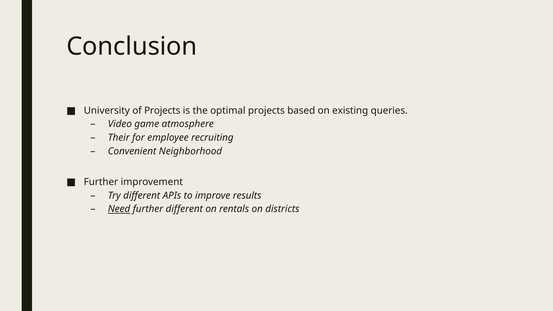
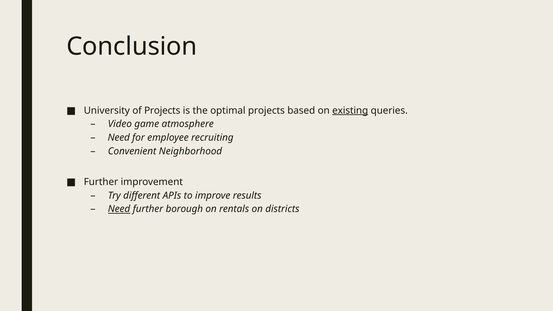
existing underline: none -> present
Their at (119, 138): Their -> Need
further different: different -> borough
